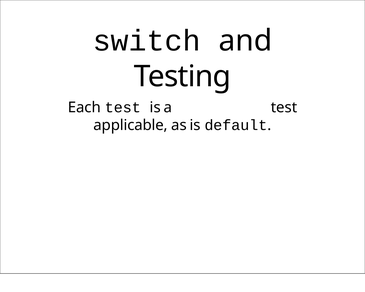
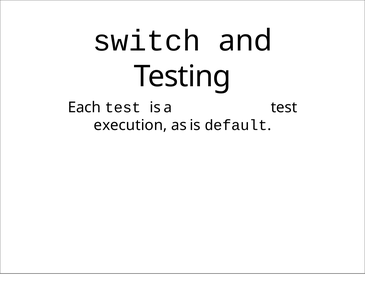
applicable: applicable -> execution
